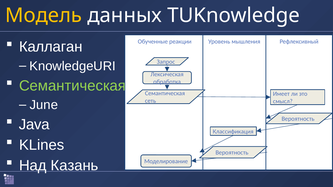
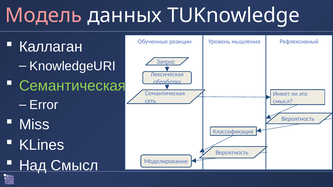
Модель colour: yellow -> pink
June: June -> Error
Java: Java -> Miss
Над Казань: Казань -> Смысл
